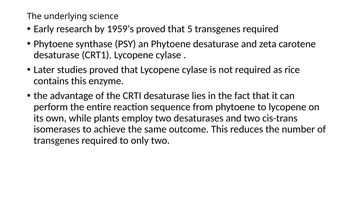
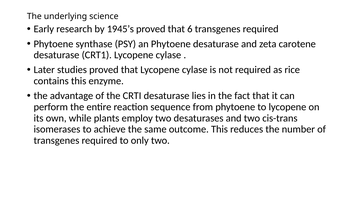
1959’s: 1959’s -> 1945’s
5: 5 -> 6
